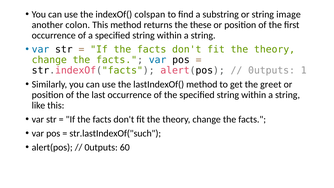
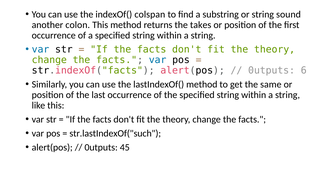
image: image -> sound
these: these -> takes
1: 1 -> 6
greet: greet -> same
60: 60 -> 45
